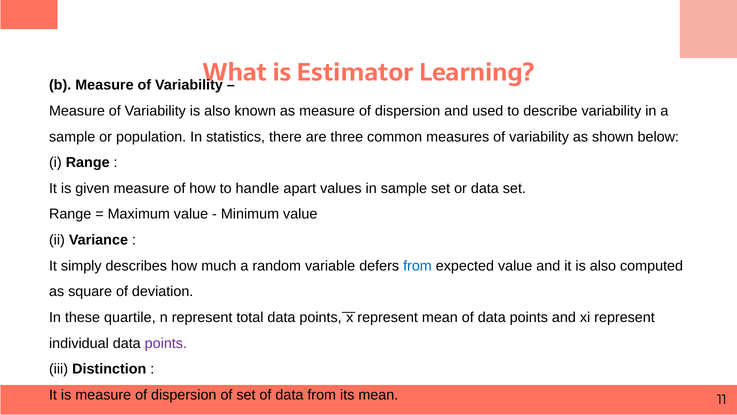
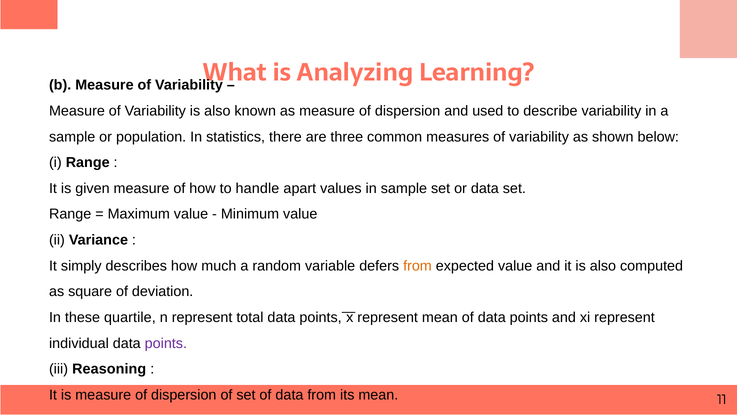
Estimator: Estimator -> Analyzing
from at (417, 266) colour: blue -> orange
Distinction: Distinction -> Reasoning
